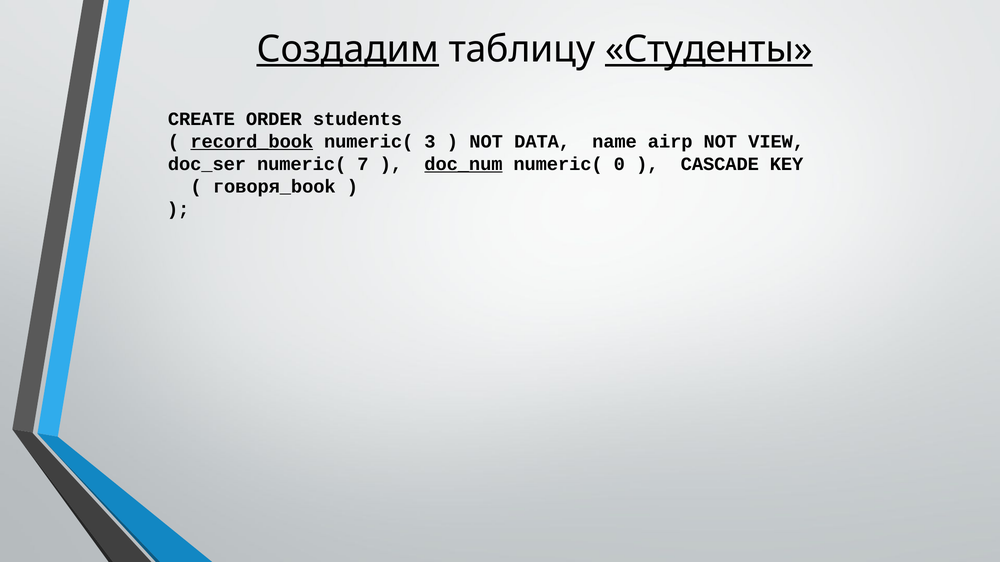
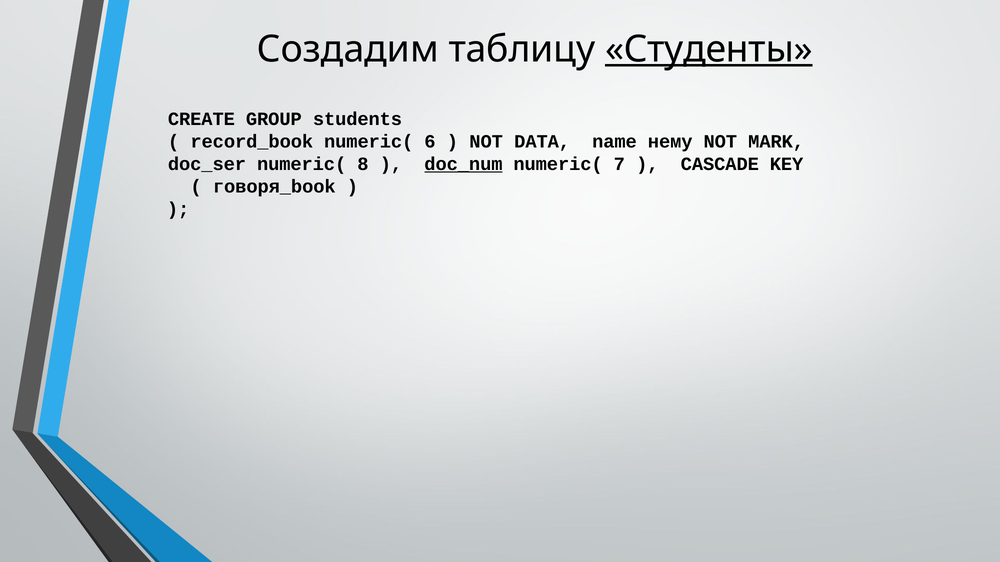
Создадим underline: present -> none
ORDER: ORDER -> GROUP
record_book underline: present -> none
3: 3 -> 6
airp: airp -> нему
VIEW: VIEW -> MARK
7: 7 -> 8
0: 0 -> 7
